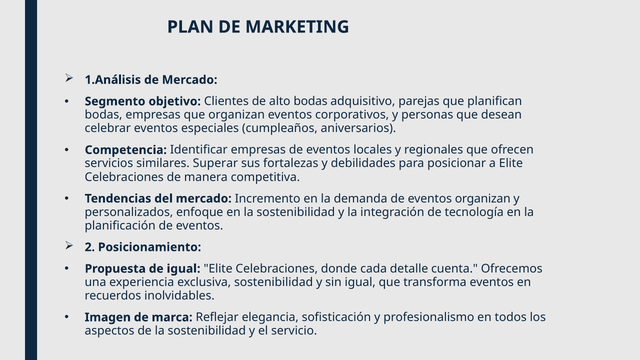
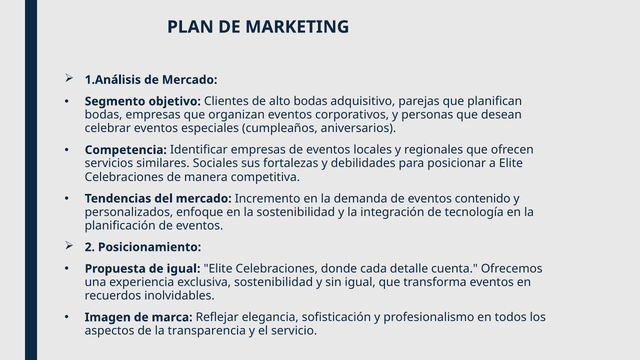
Superar: Superar -> Sociales
eventos organizan: organizan -> contenido
de la sostenibilidad: sostenibilidad -> transparencia
